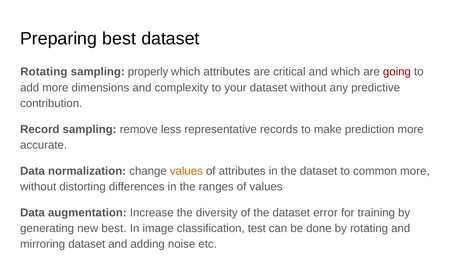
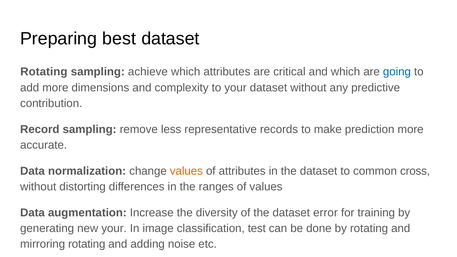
properly: properly -> achieve
going colour: red -> blue
common more: more -> cross
new best: best -> your
mirroring dataset: dataset -> rotating
